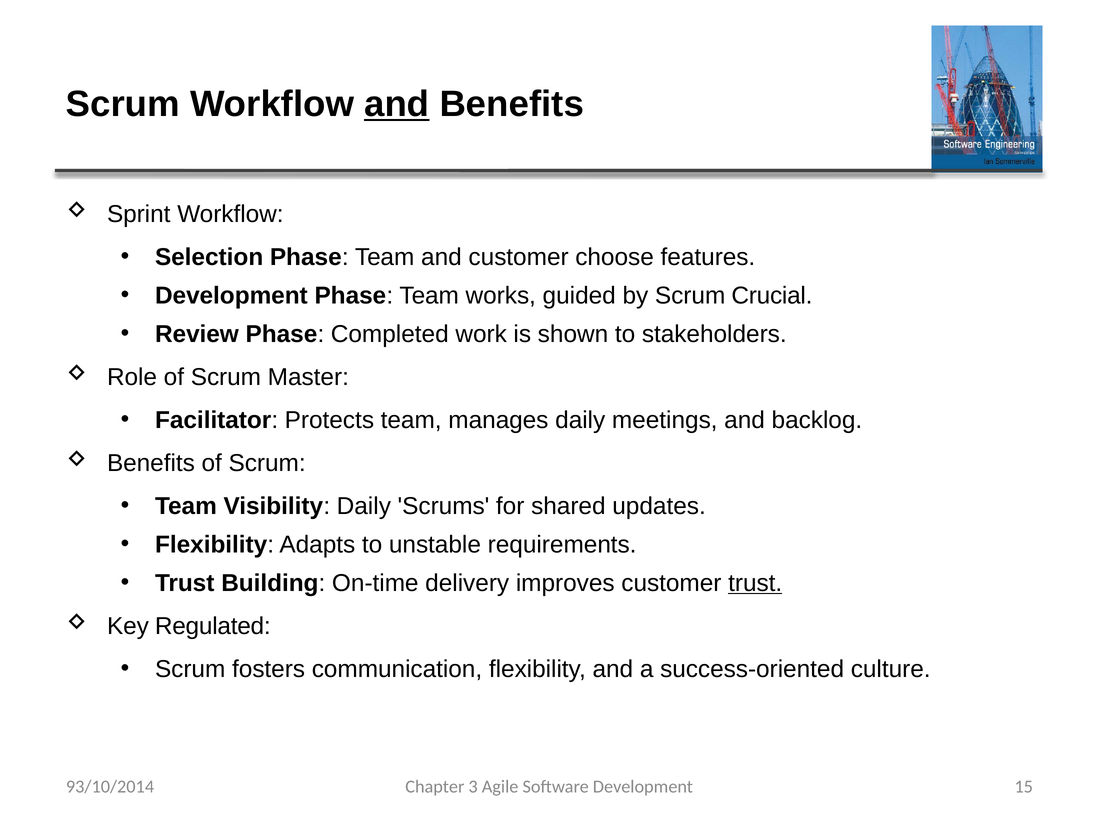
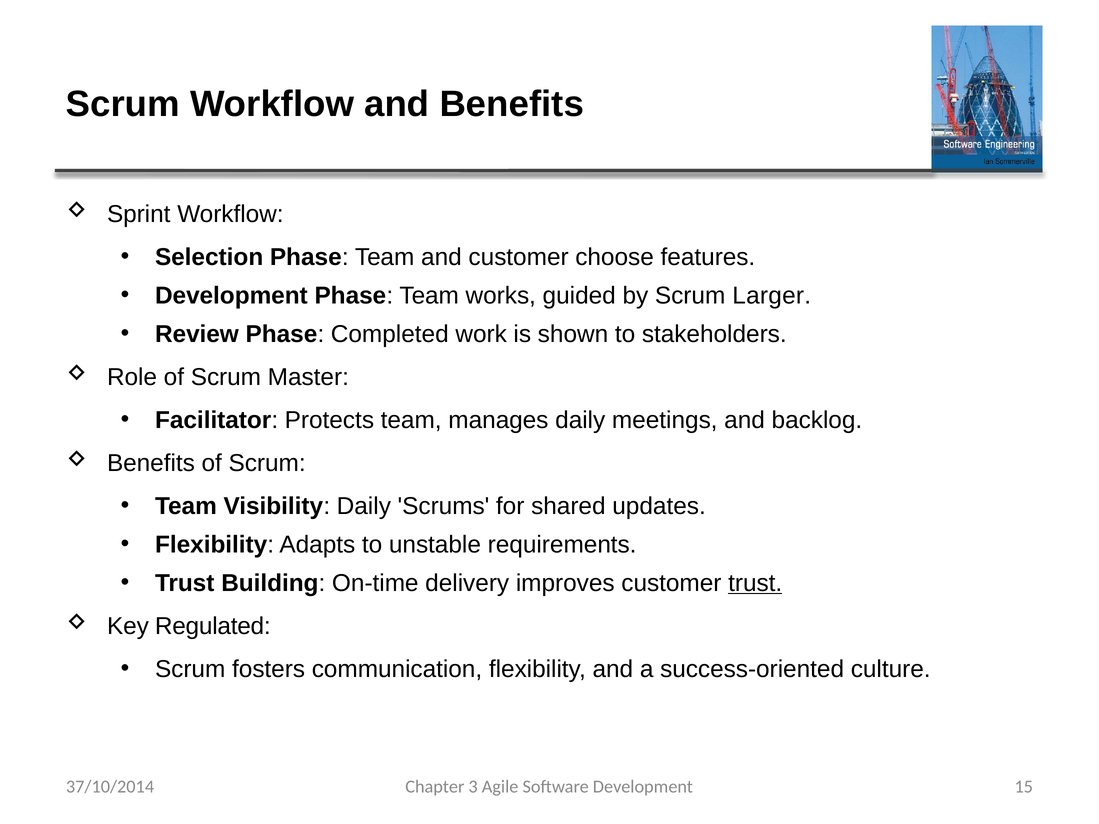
and at (397, 104) underline: present -> none
Crucial: Crucial -> Larger
93/10/2014: 93/10/2014 -> 37/10/2014
